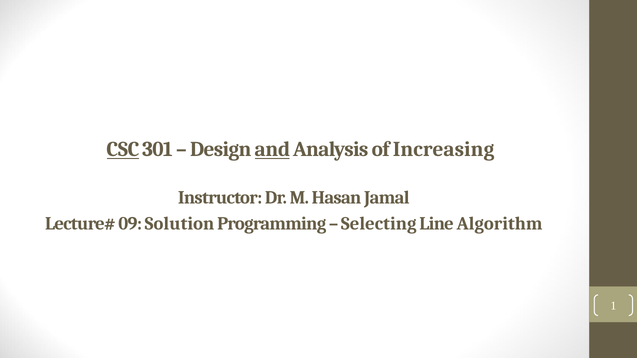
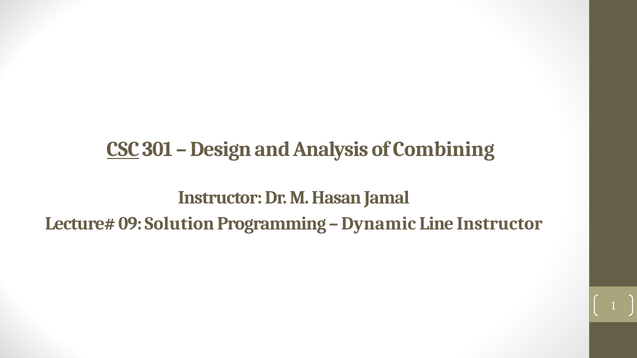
and underline: present -> none
Increasing: Increasing -> Combining
Selecting: Selecting -> Dynamic
Line Algorithm: Algorithm -> Instructor
